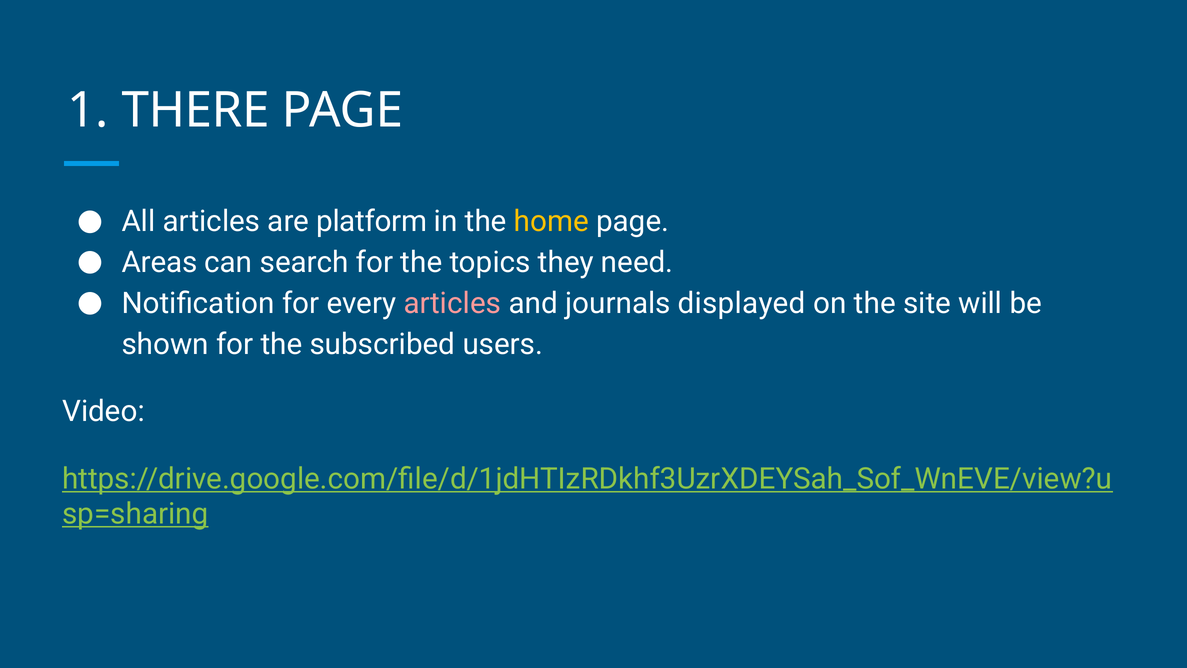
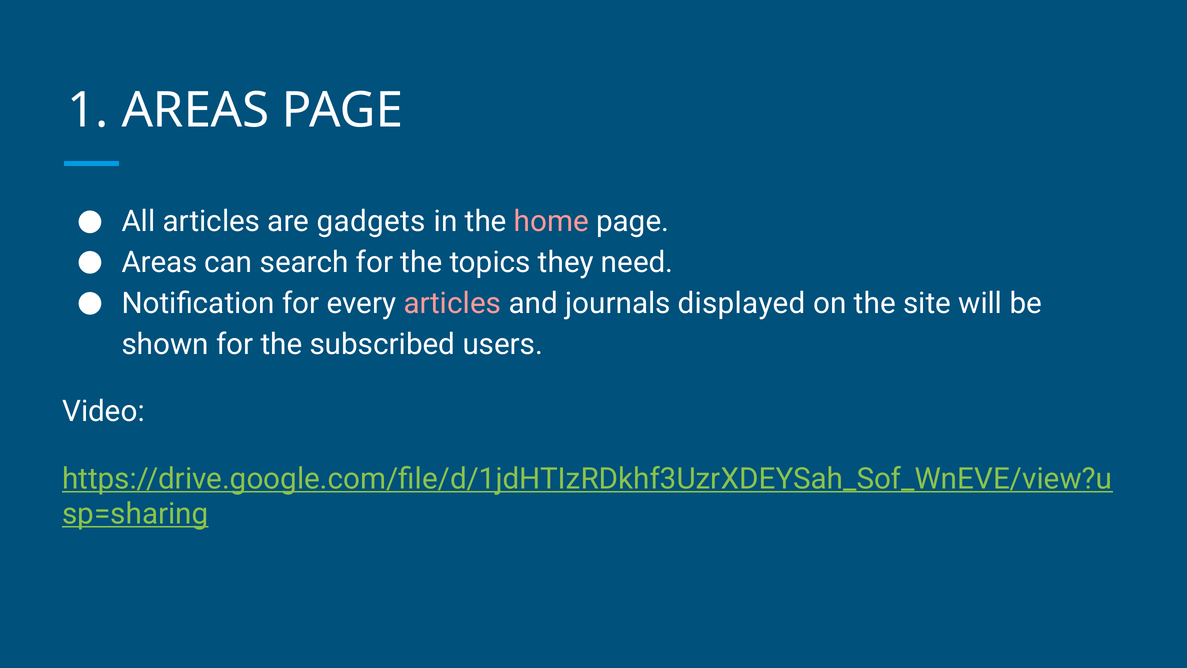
THERE at (196, 110): THERE -> AREAS
platform: platform -> gadgets
home colour: yellow -> pink
